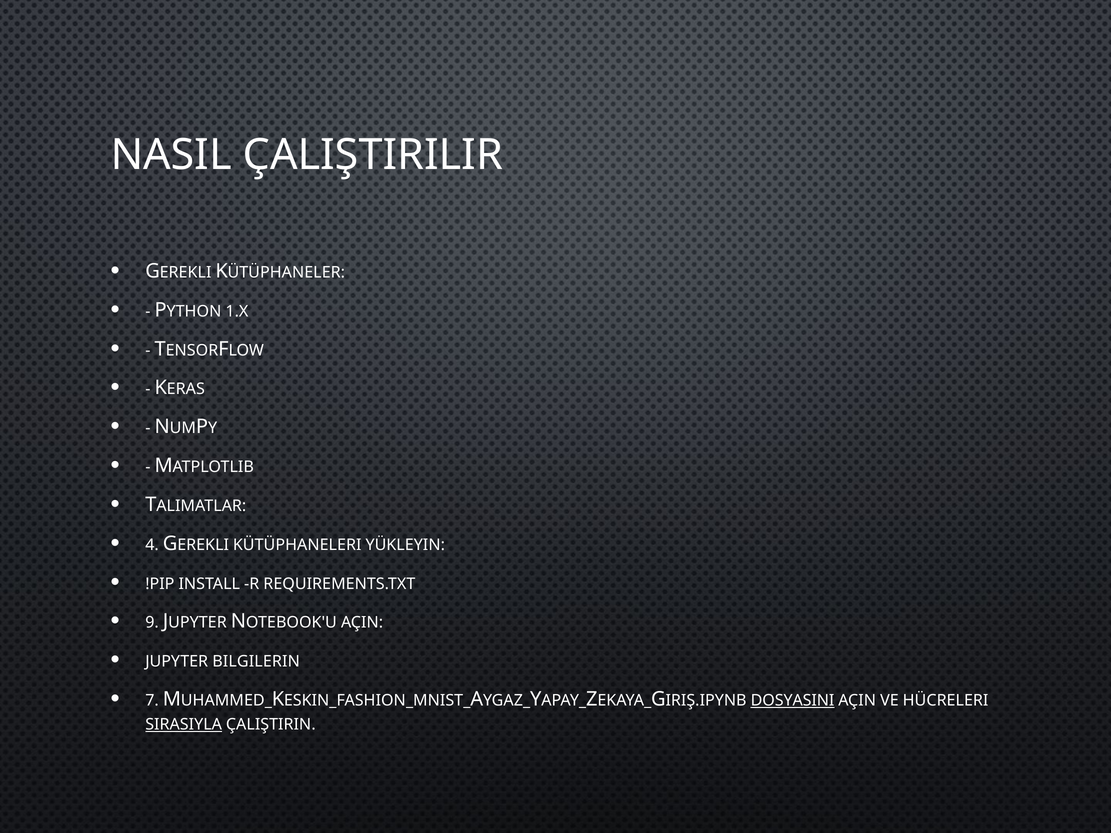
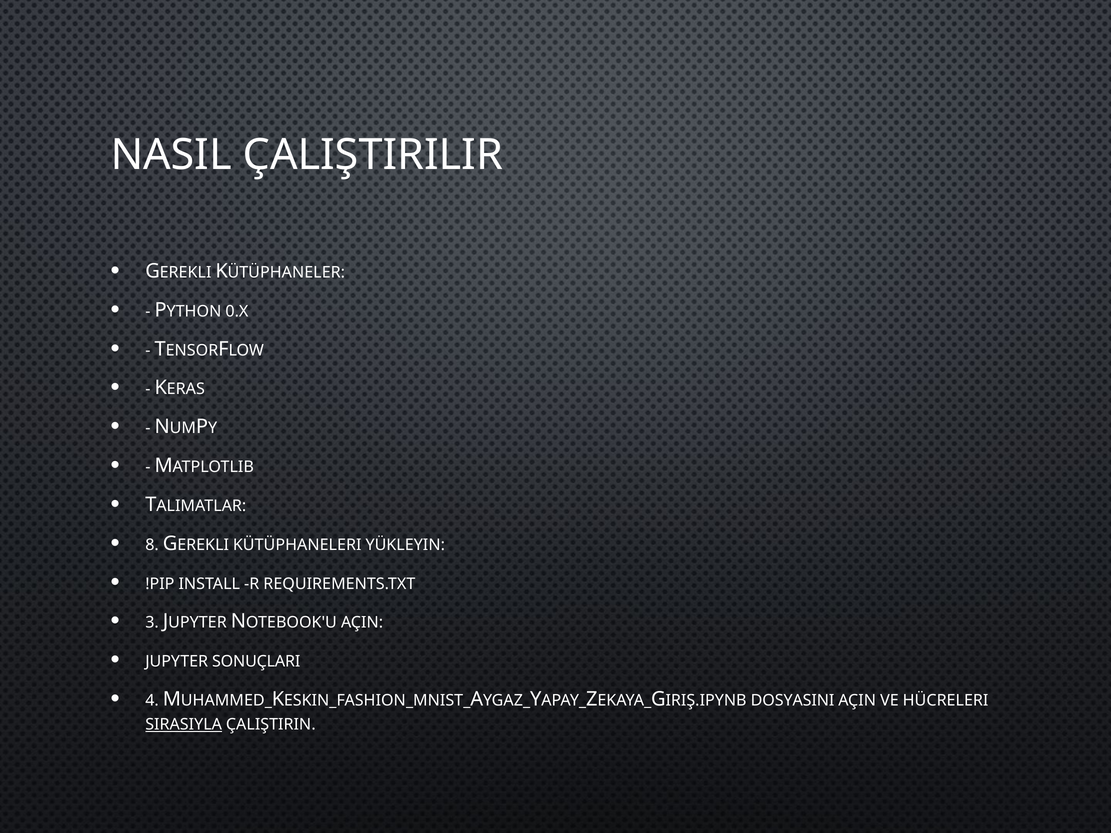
1.X: 1.X -> 0.X
4: 4 -> 8
9: 9 -> 3
BILGILERIN: BILGILERIN -> SONUÇLARI
7: 7 -> 4
DOSYASINI underline: present -> none
